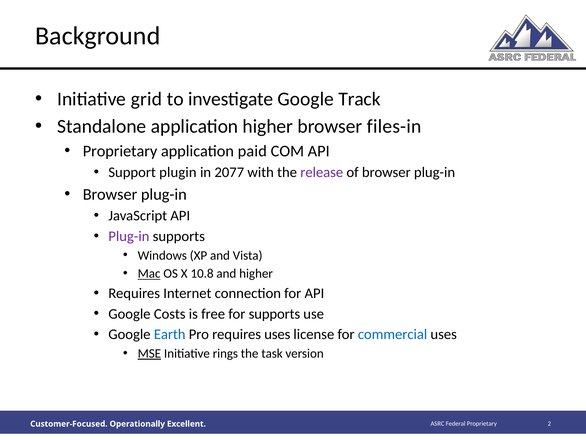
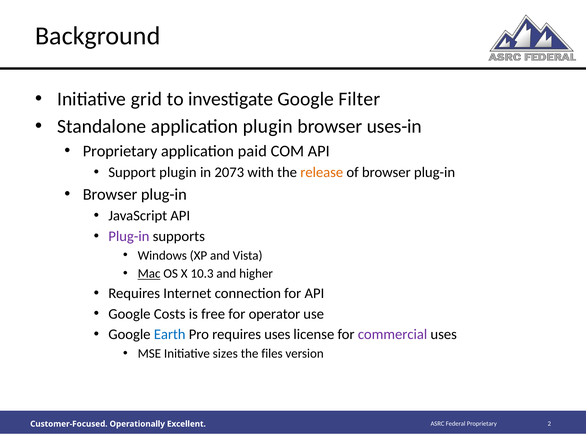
Track: Track -> Filter
application higher: higher -> plugin
files-in: files-in -> uses-in
2077: 2077 -> 2073
release colour: purple -> orange
10.8: 10.8 -> 10.3
for supports: supports -> operator
commercial colour: blue -> purple
MSE underline: present -> none
rings: rings -> sizes
task: task -> files
